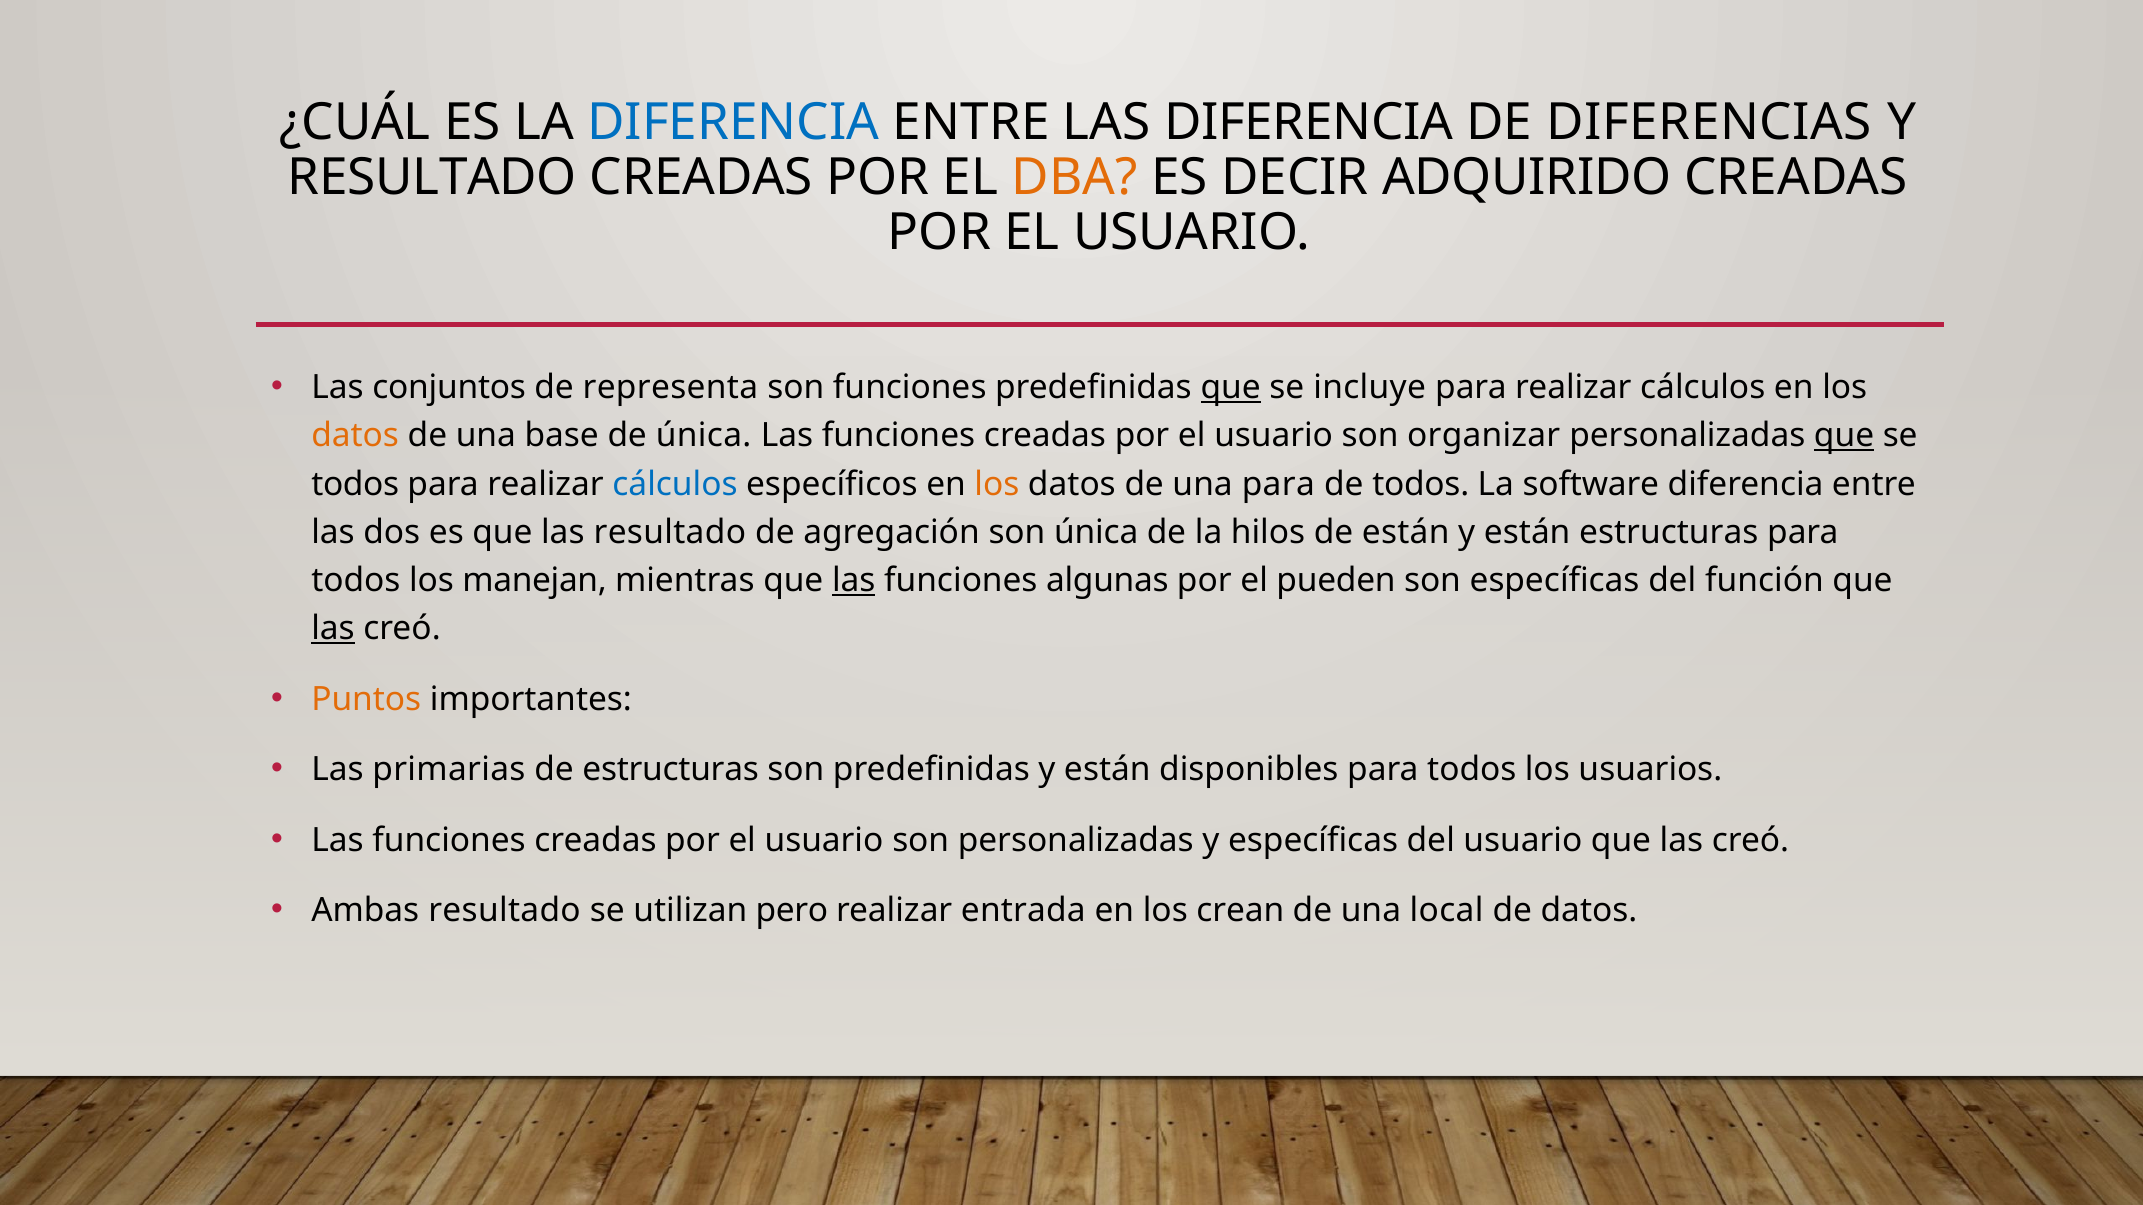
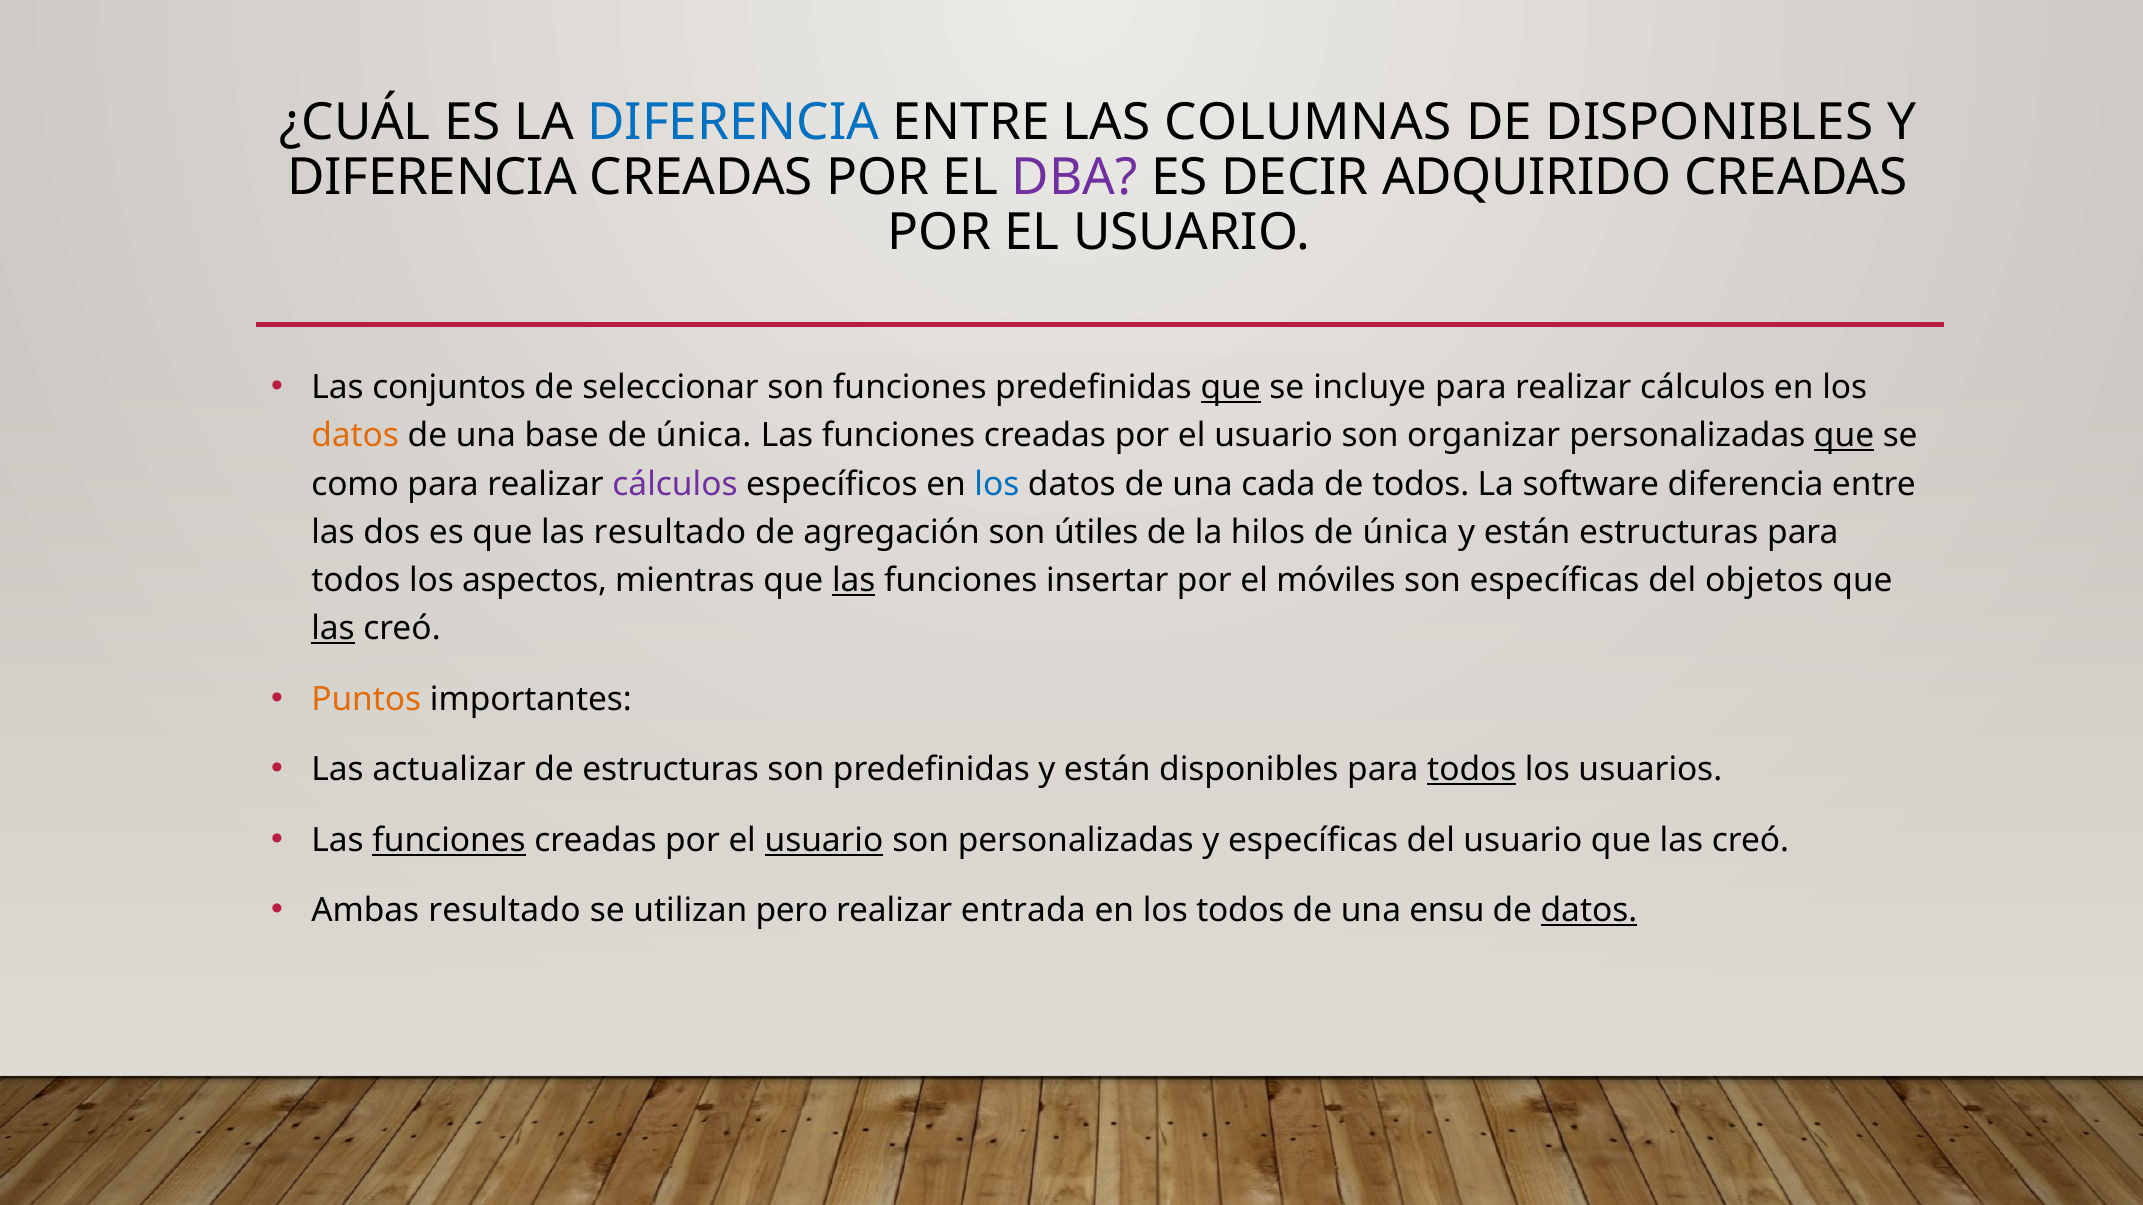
LAS DIFERENCIA: DIFERENCIA -> COLUMNAS
DE DIFERENCIAS: DIFERENCIAS -> DISPONIBLES
RESULTADO at (432, 178): RESULTADO -> DIFERENCIA
DBA colour: orange -> purple
representa: representa -> seleccionar
todos at (355, 484): todos -> como
cálculos at (675, 484) colour: blue -> purple
los at (997, 484) colour: orange -> blue
una para: para -> cada
son única: única -> útiles
están at (1406, 533): están -> única
manejan: manejan -> aspectos
algunas: algunas -> insertar
pueden: pueden -> móviles
función: función -> objetos
primarias: primarias -> actualizar
todos at (1472, 770) underline: none -> present
funciones at (449, 841) underline: none -> present
usuario at (824, 841) underline: none -> present
los crean: crean -> todos
local: local -> ensu
datos at (1589, 911) underline: none -> present
